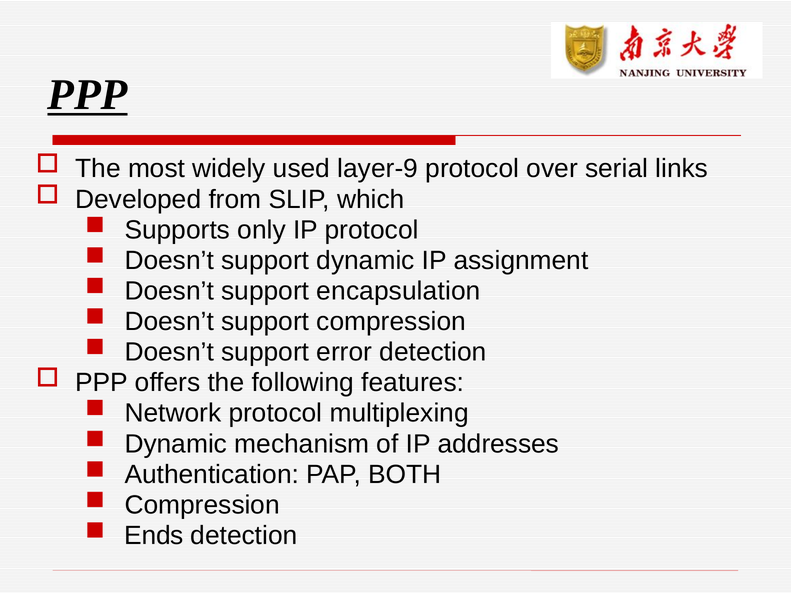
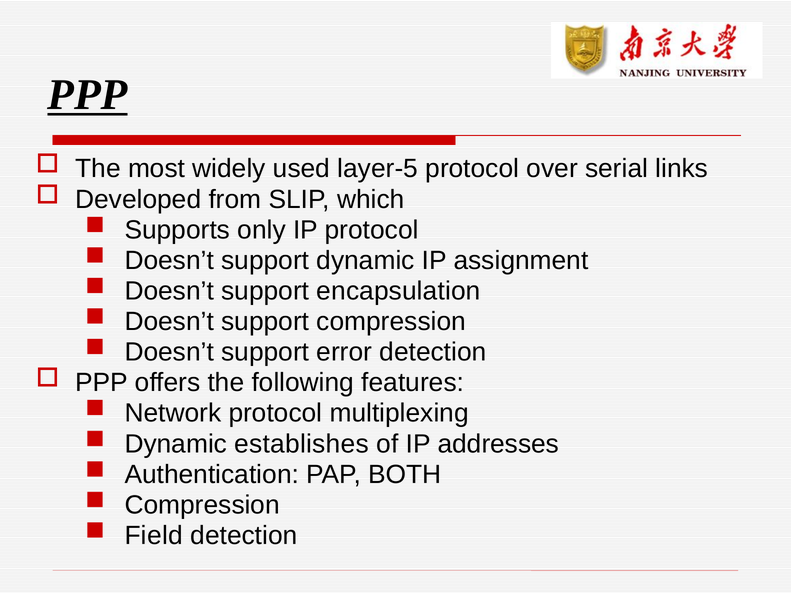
layer-9: layer-9 -> layer-5
mechanism: mechanism -> establishes
Ends: Ends -> Field
